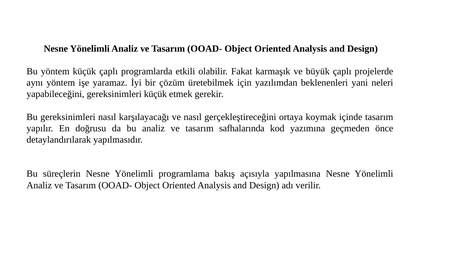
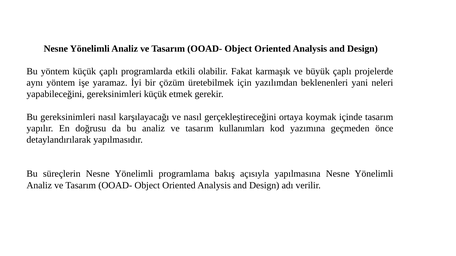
safhalarında: safhalarında -> kullanımları
